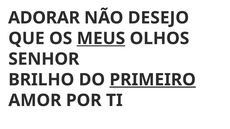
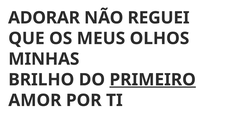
DESEJO: DESEJO -> REGUEI
MEUS underline: present -> none
SENHOR: SENHOR -> MINHAS
